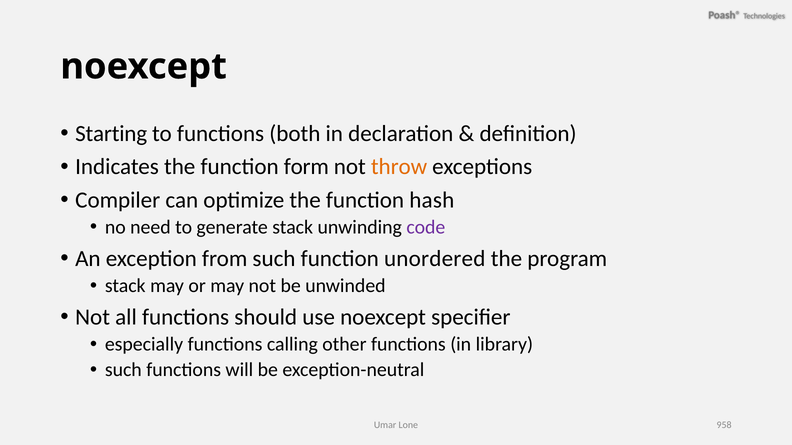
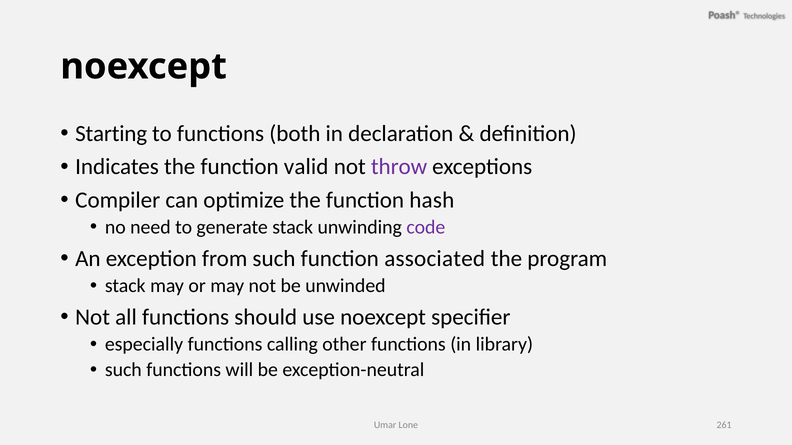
form: form -> valid
throw colour: orange -> purple
unordered: unordered -> associated
958: 958 -> 261
